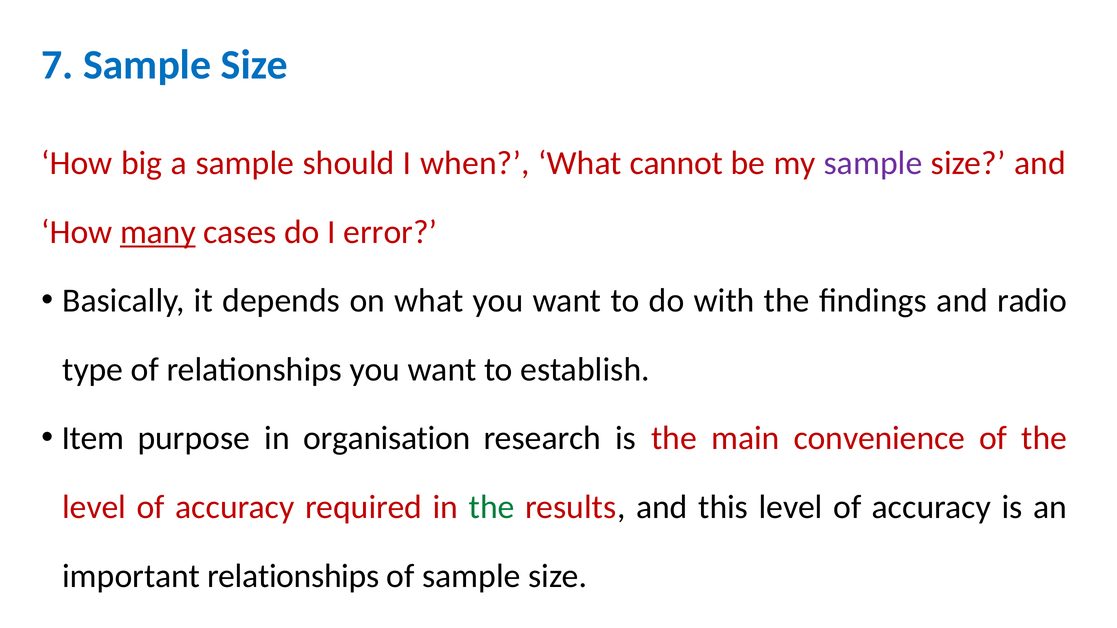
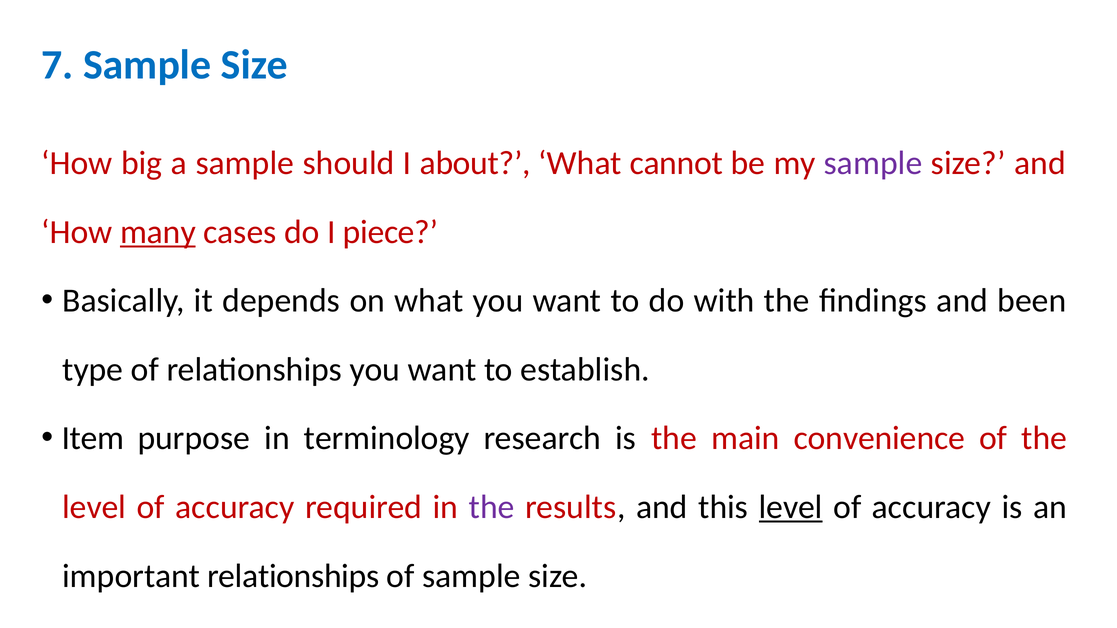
when: when -> about
error: error -> piece
radio: radio -> been
organisation: organisation -> terminology
the at (492, 507) colour: green -> purple
level at (791, 507) underline: none -> present
